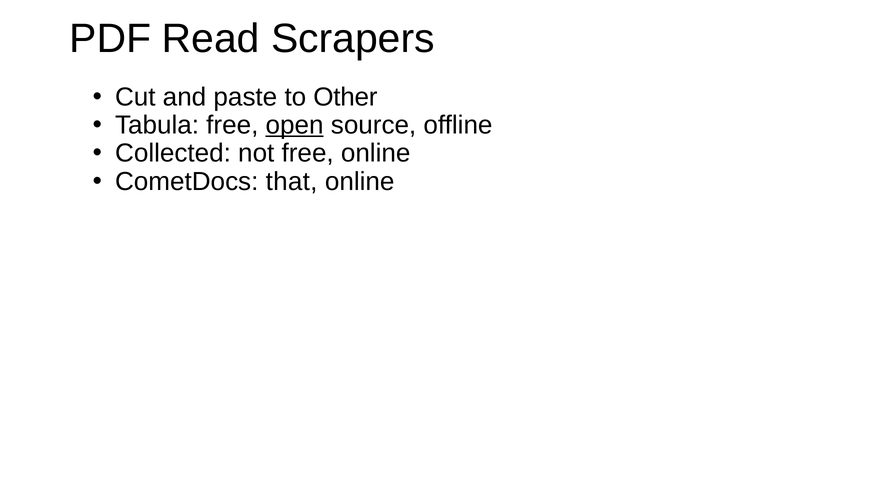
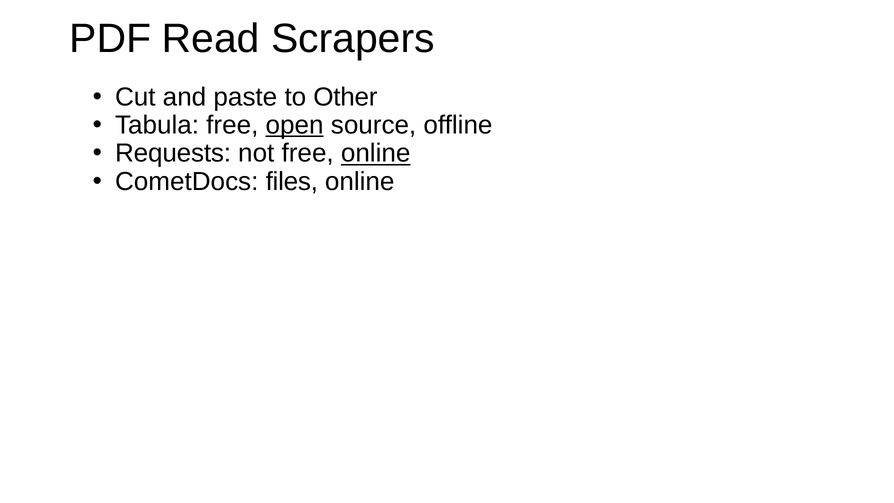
Collected: Collected -> Requests
online at (376, 153) underline: none -> present
that: that -> files
